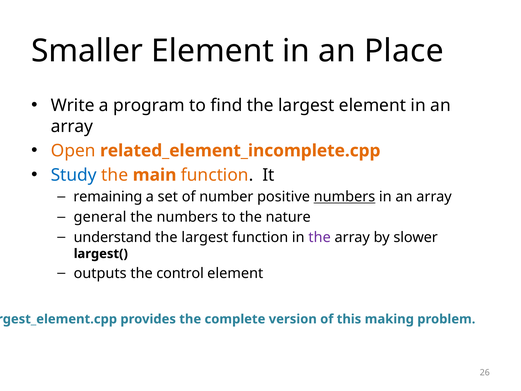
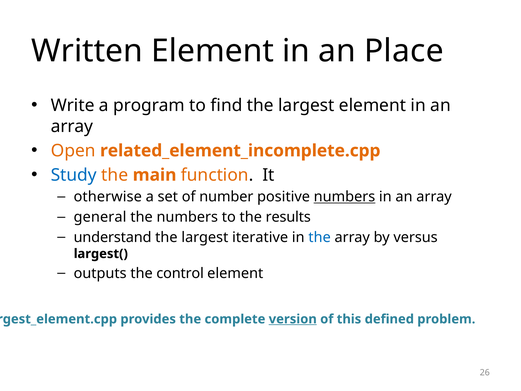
Smaller: Smaller -> Written
remaining: remaining -> otherwise
nature: nature -> results
largest function: function -> iterative
the at (320, 237) colour: purple -> blue
slower: slower -> versus
version underline: none -> present
making: making -> defined
